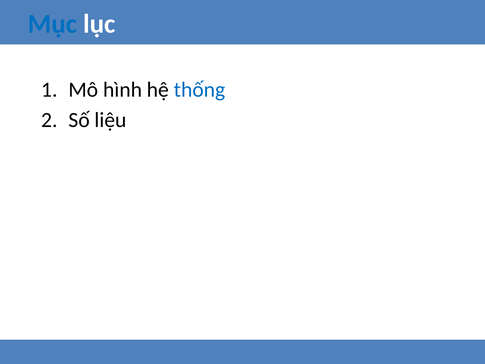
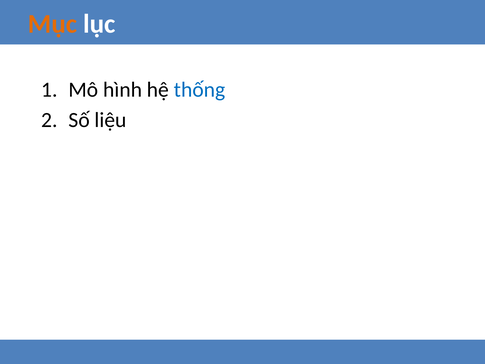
Mục colour: blue -> orange
